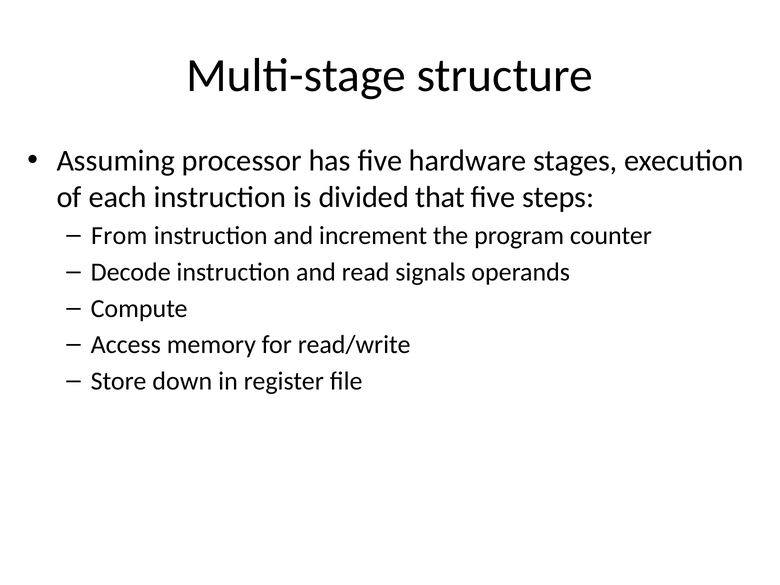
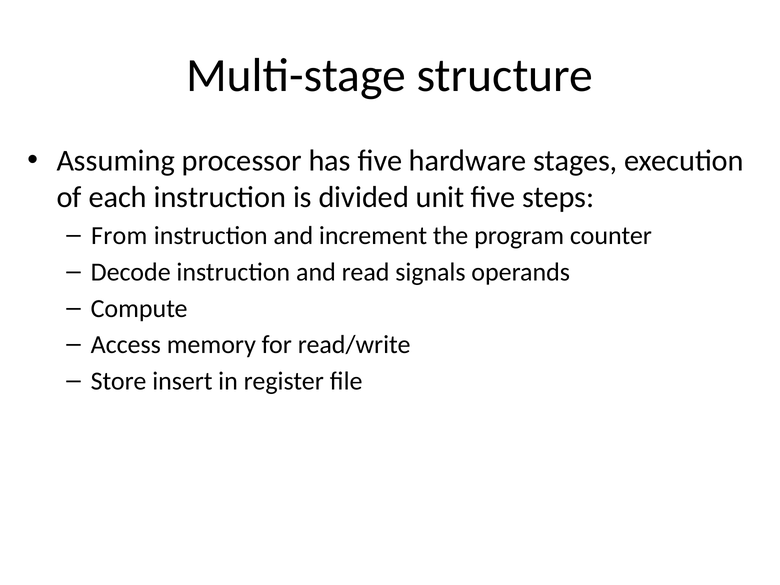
that: that -> unit
down: down -> insert
